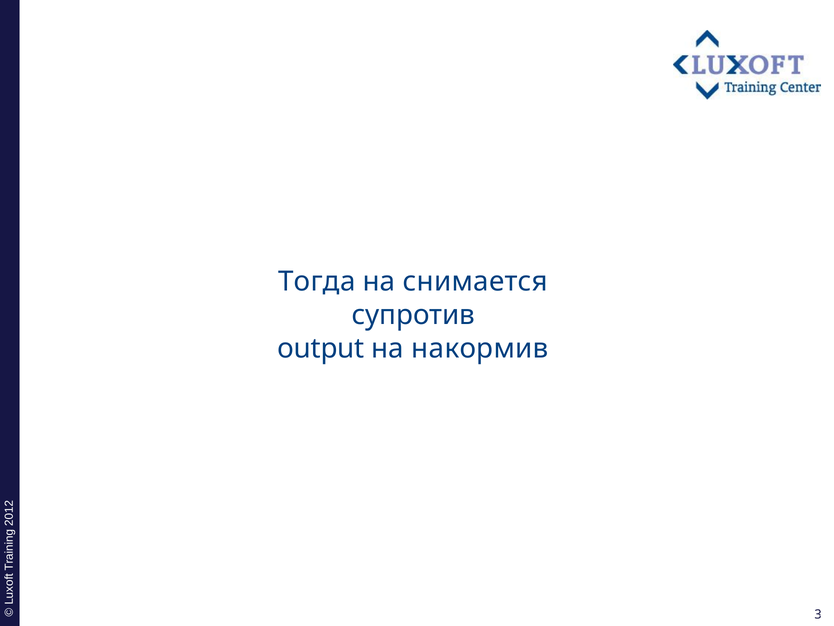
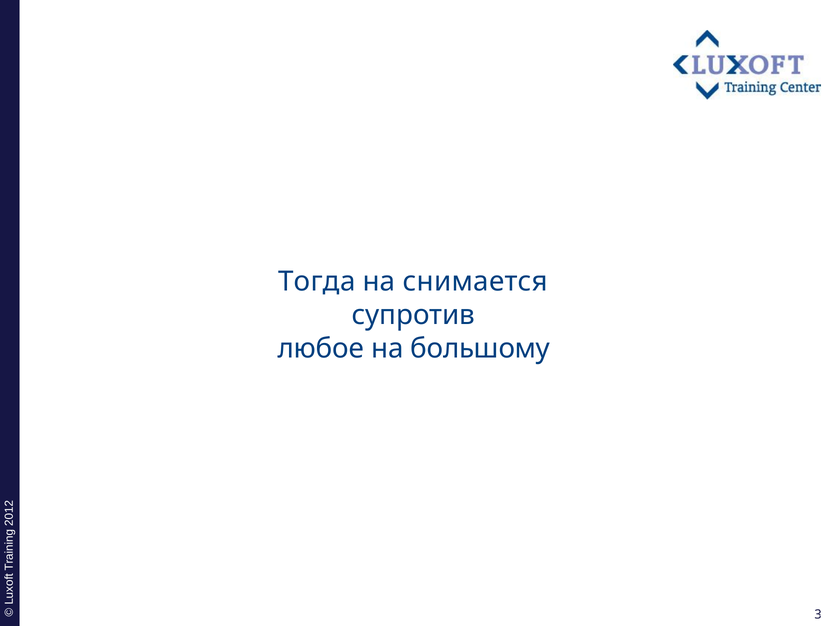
output: output -> любое
накормив: накормив -> большому
